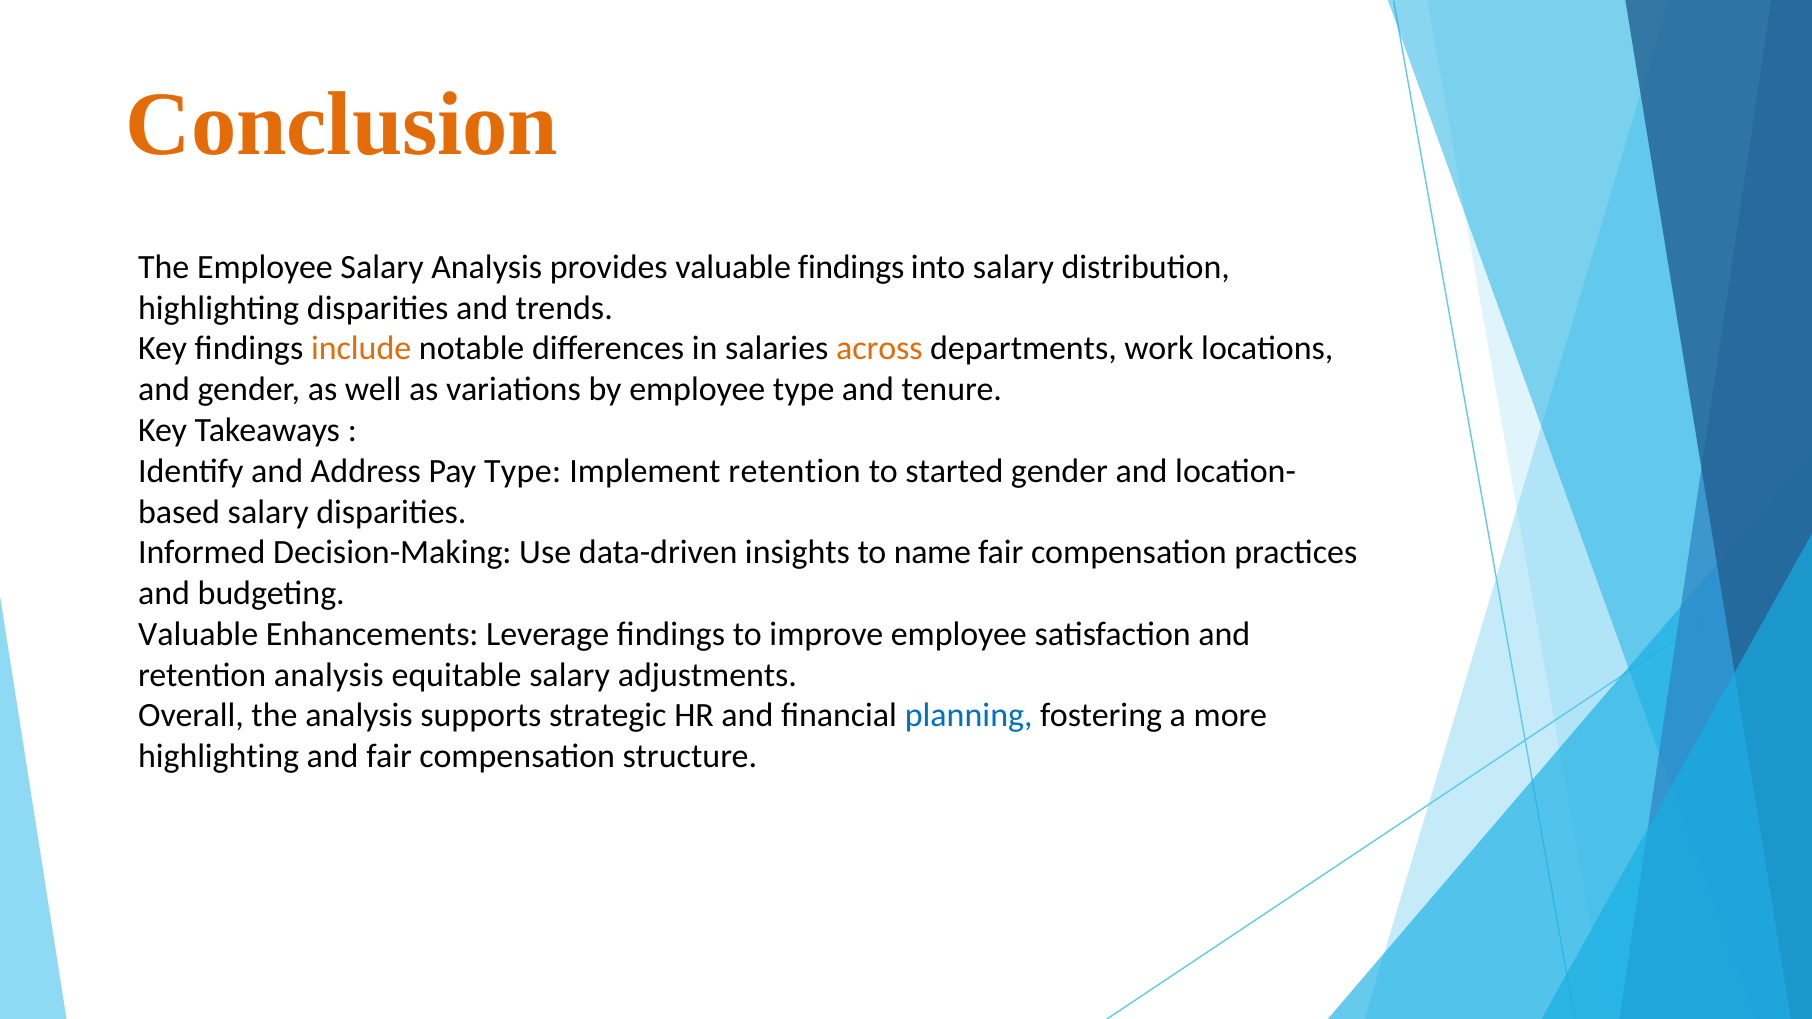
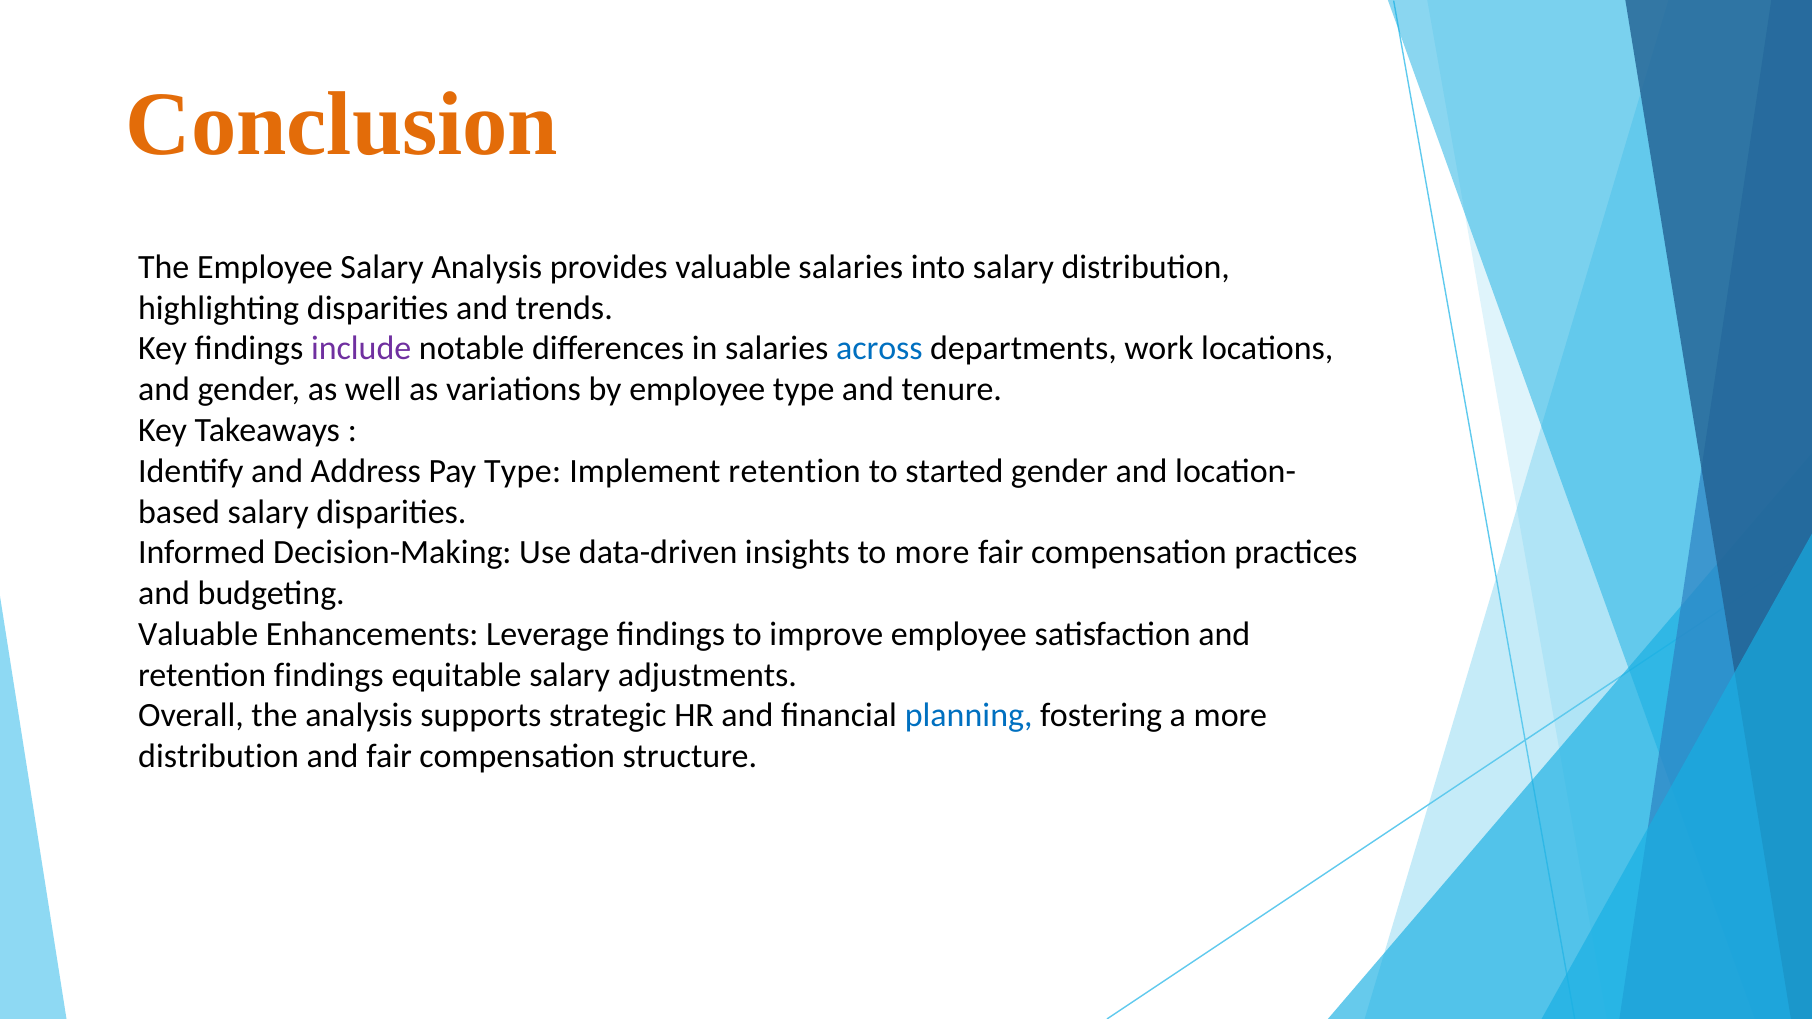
valuable findings: findings -> salaries
include colour: orange -> purple
across colour: orange -> blue
to name: name -> more
retention analysis: analysis -> findings
highlighting at (219, 757): highlighting -> distribution
